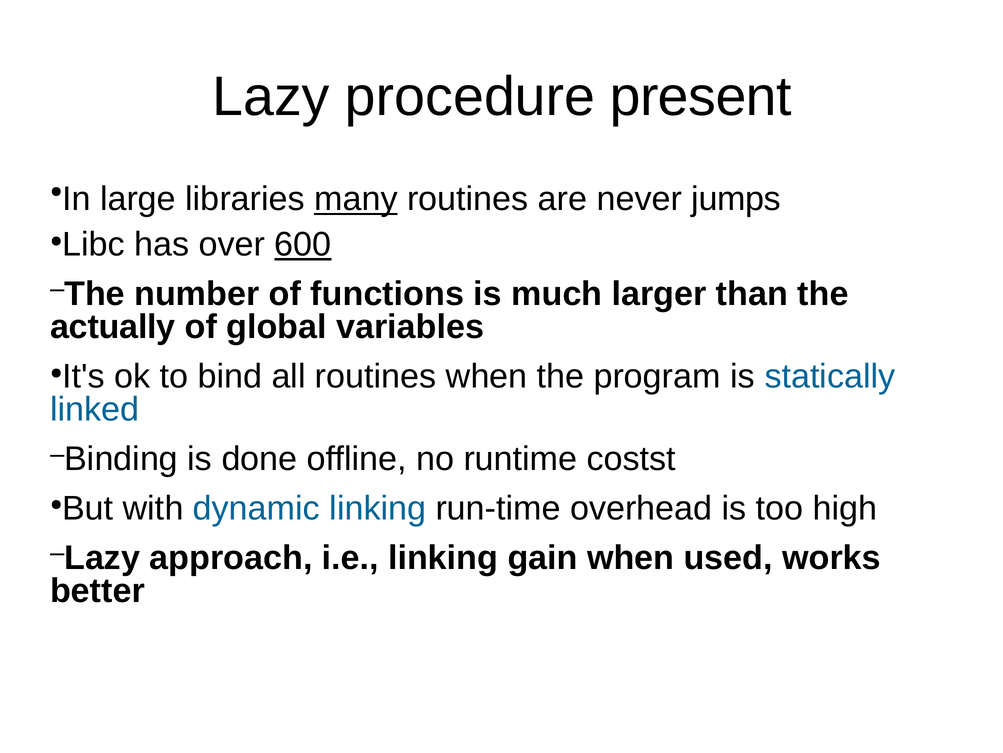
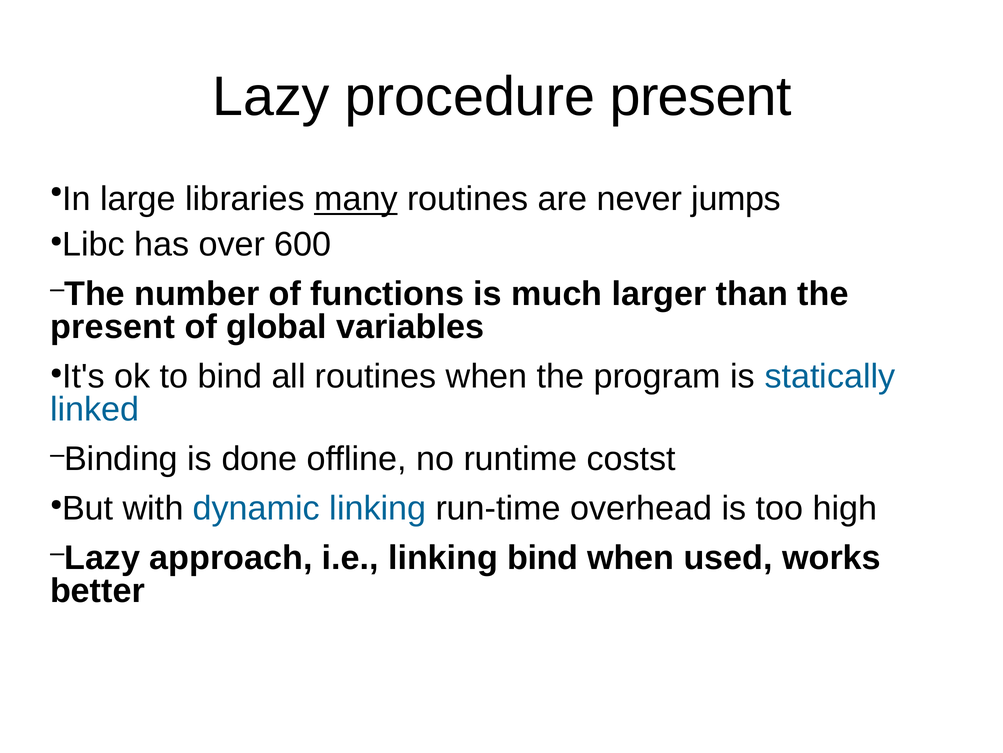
600 underline: present -> none
actually at (113, 327): actually -> present
linking gain: gain -> bind
